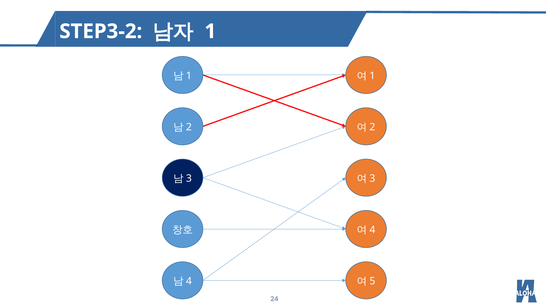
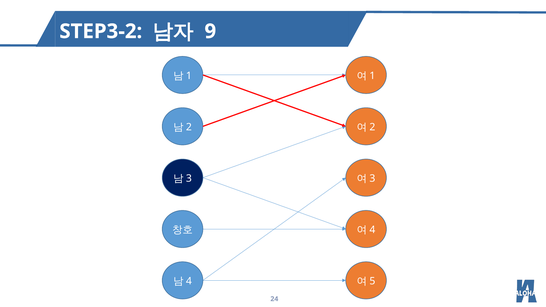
1: 1 -> 9
